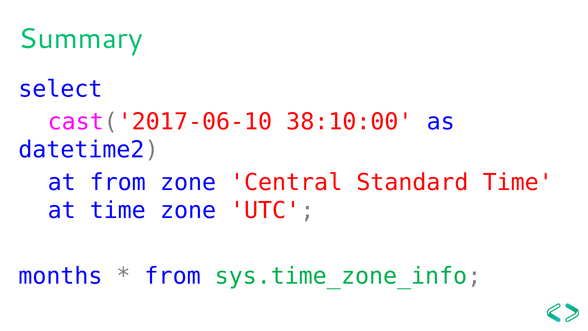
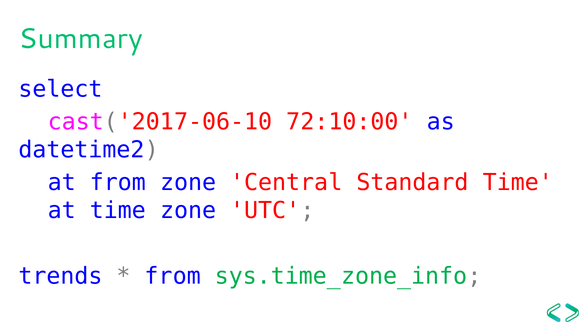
38:10:00: 38:10:00 -> 72:10:00
months: months -> trends
